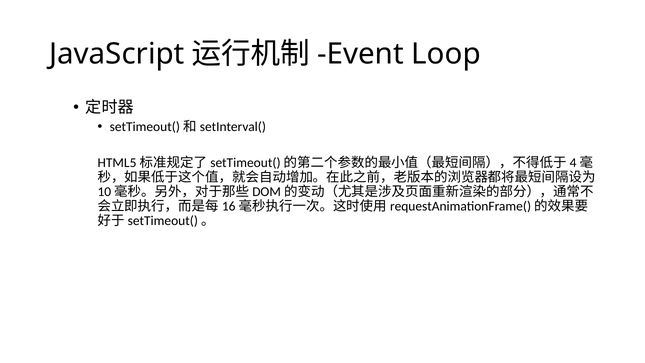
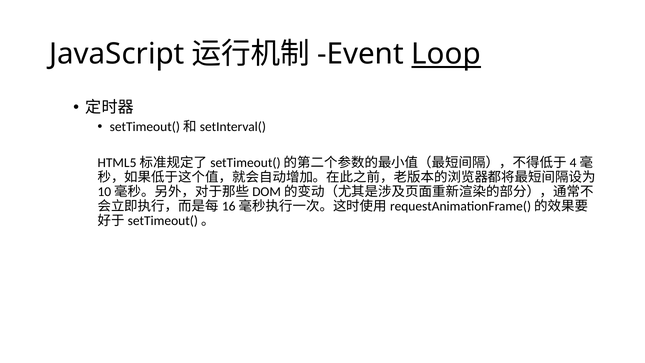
Loop underline: none -> present
